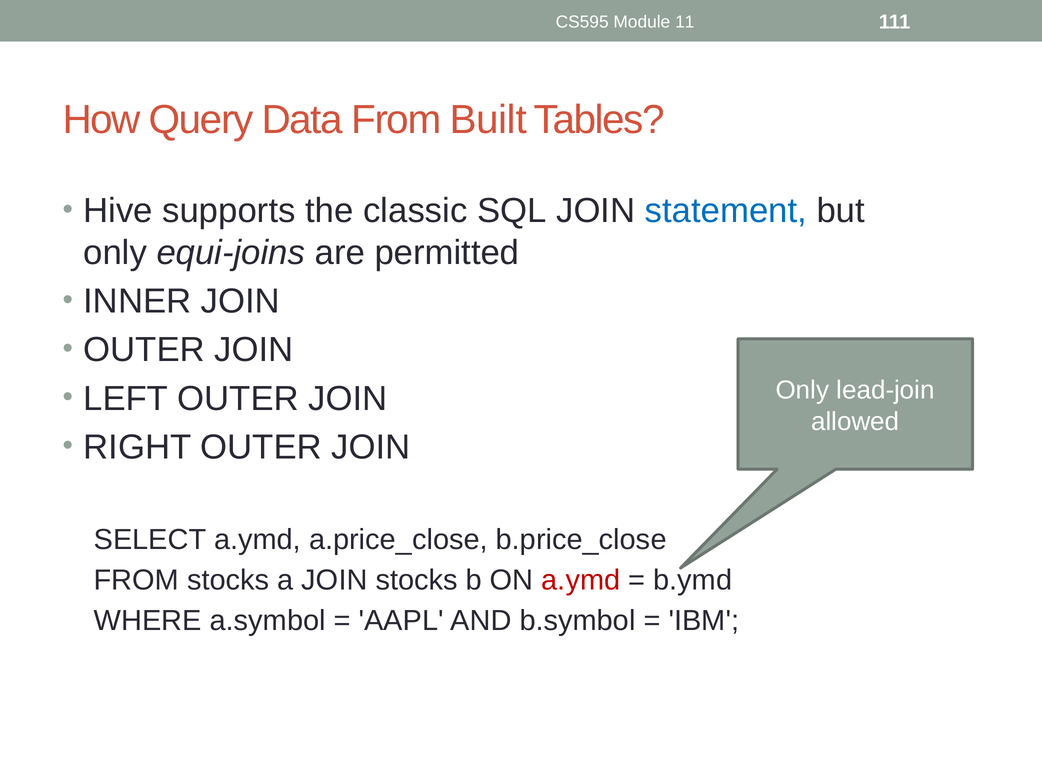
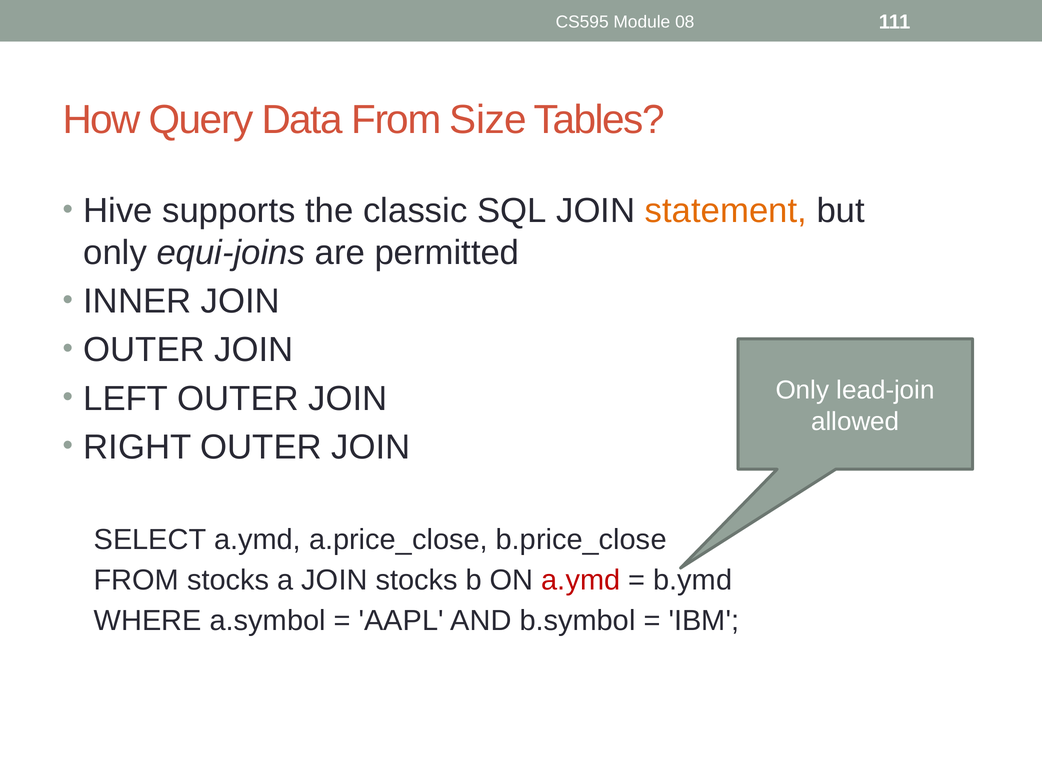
11: 11 -> 08
Built: Built -> Size
statement colour: blue -> orange
